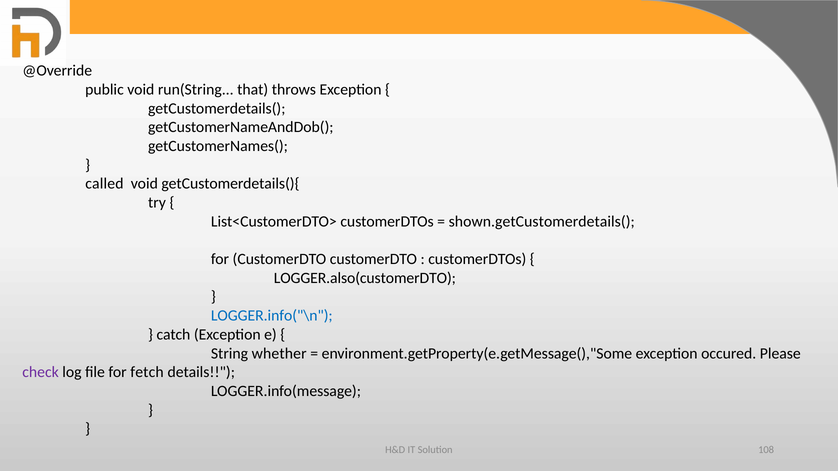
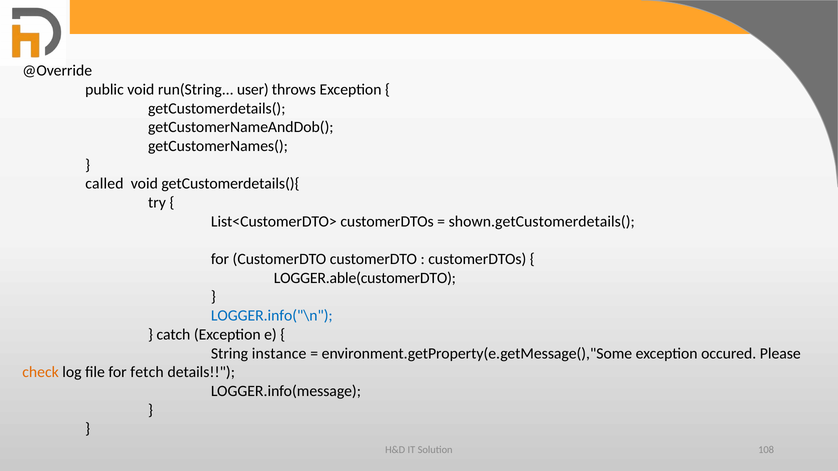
that: that -> user
LOGGER.also(customerDTO: LOGGER.also(customerDTO -> LOGGER.able(customerDTO
whether: whether -> instance
check colour: purple -> orange
